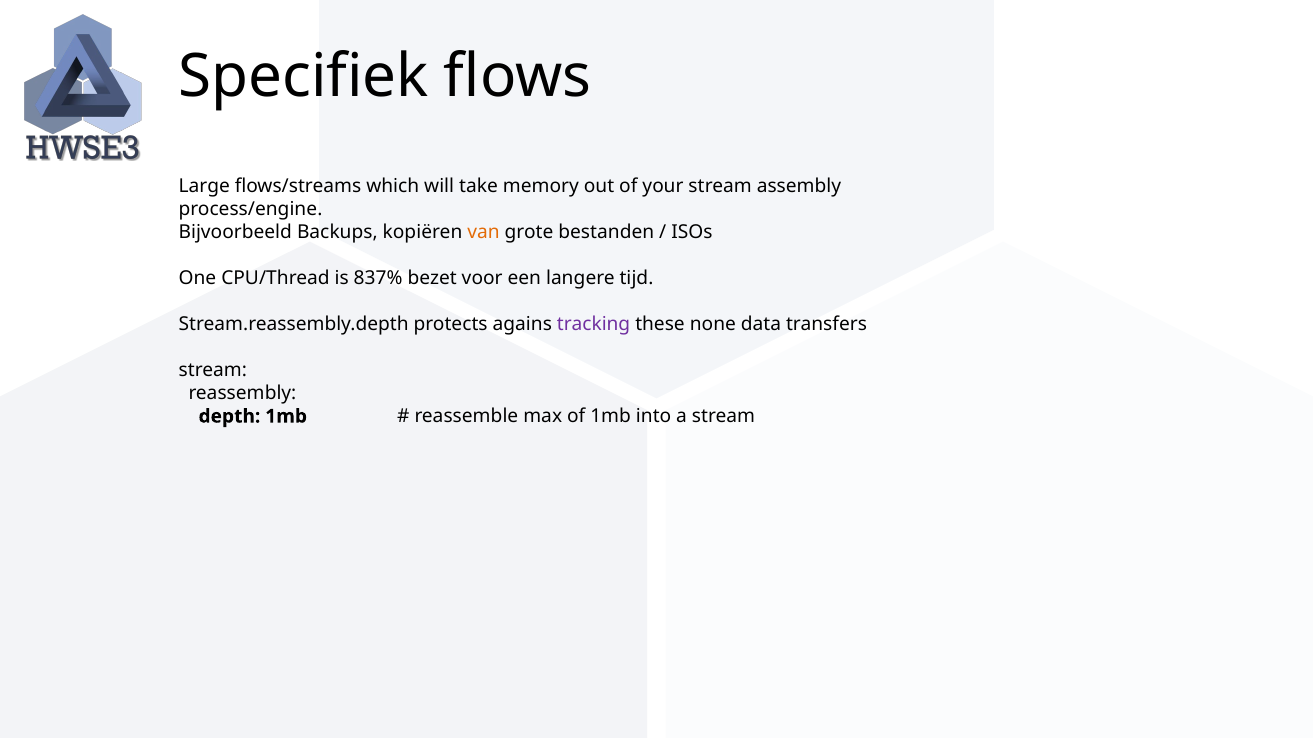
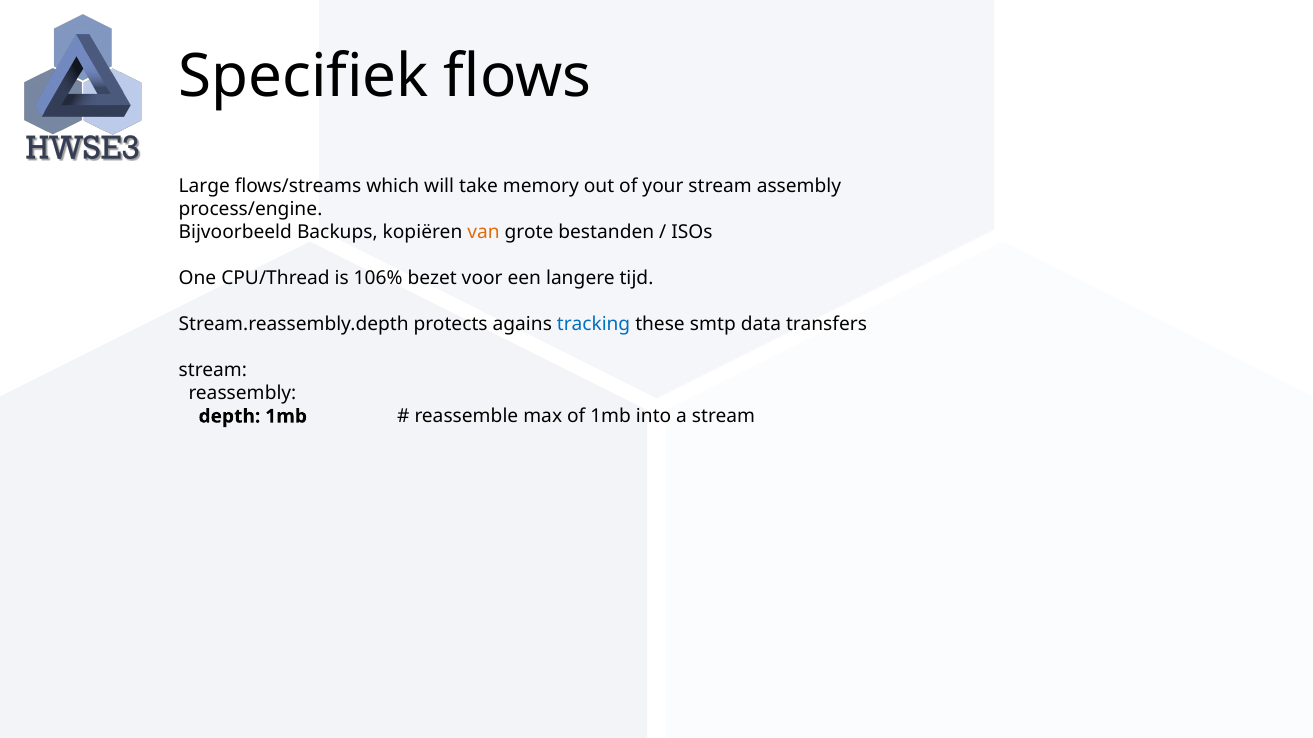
837%: 837% -> 106%
tracking colour: purple -> blue
none: none -> smtp
